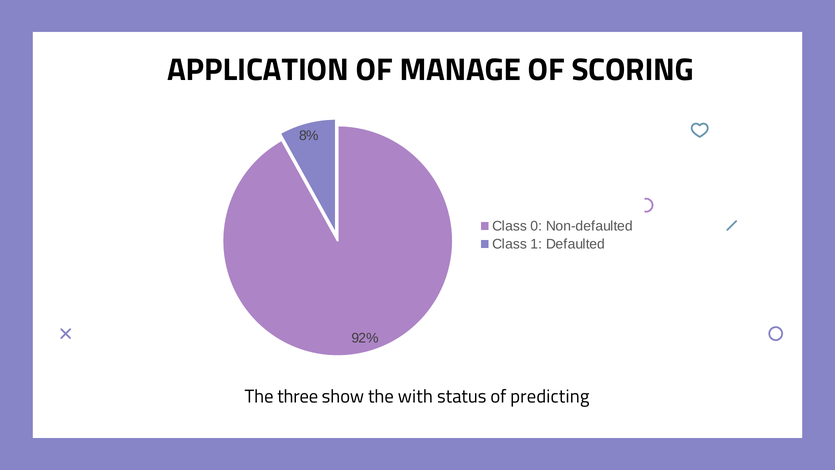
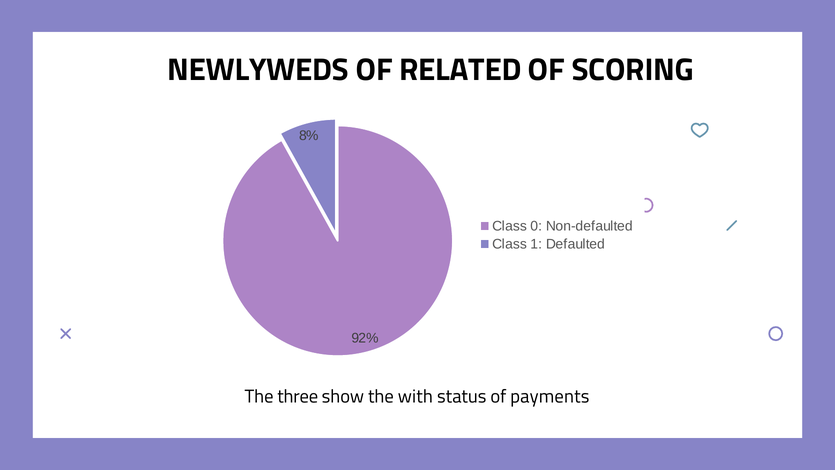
APPLICATION: APPLICATION -> NEWLYWEDS
MANAGE: MANAGE -> RELATED
predicting: predicting -> payments
